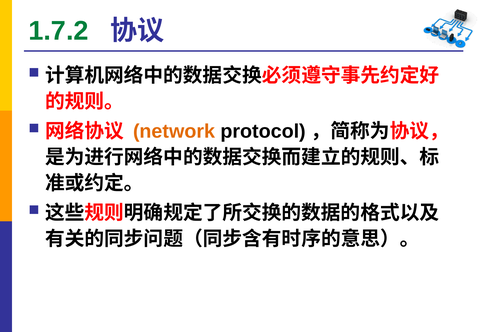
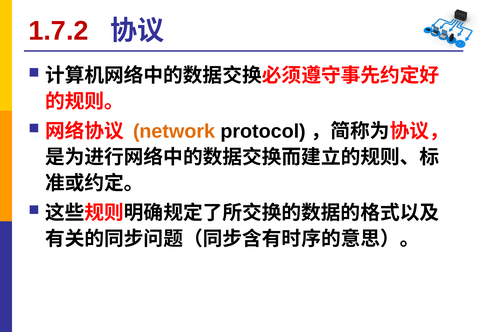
1.7.2 colour: green -> red
